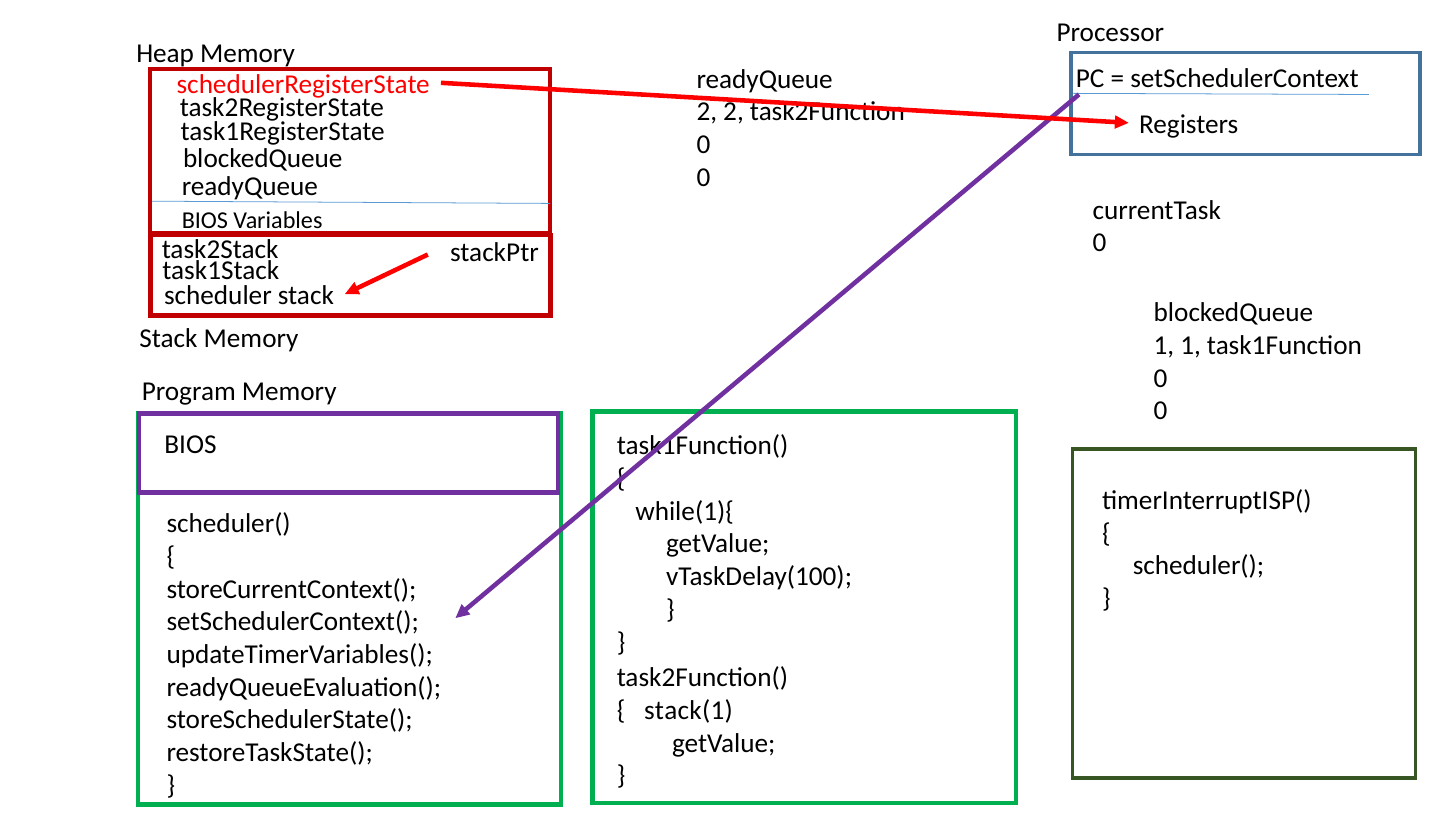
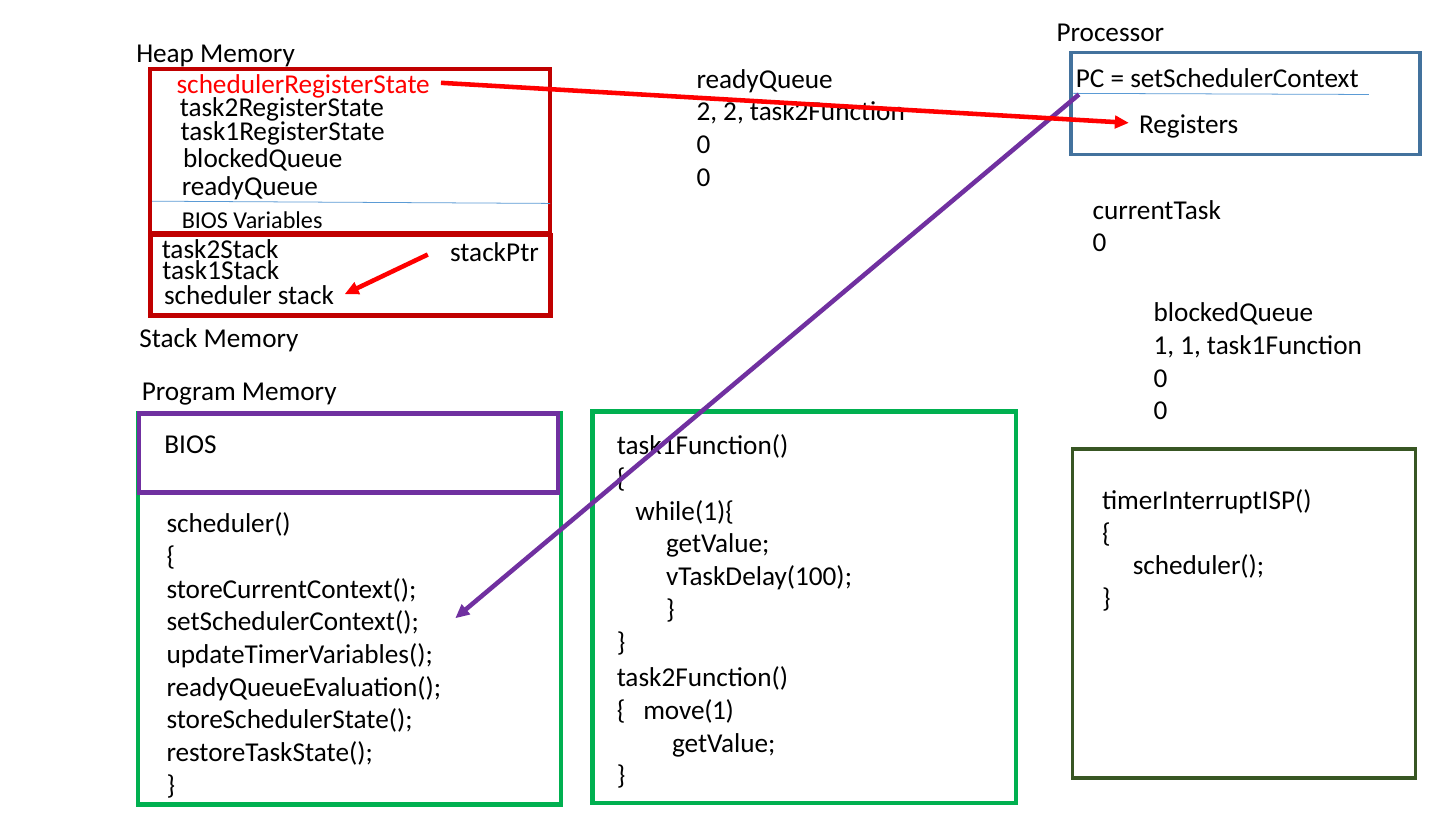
stack(1: stack(1 -> move(1
